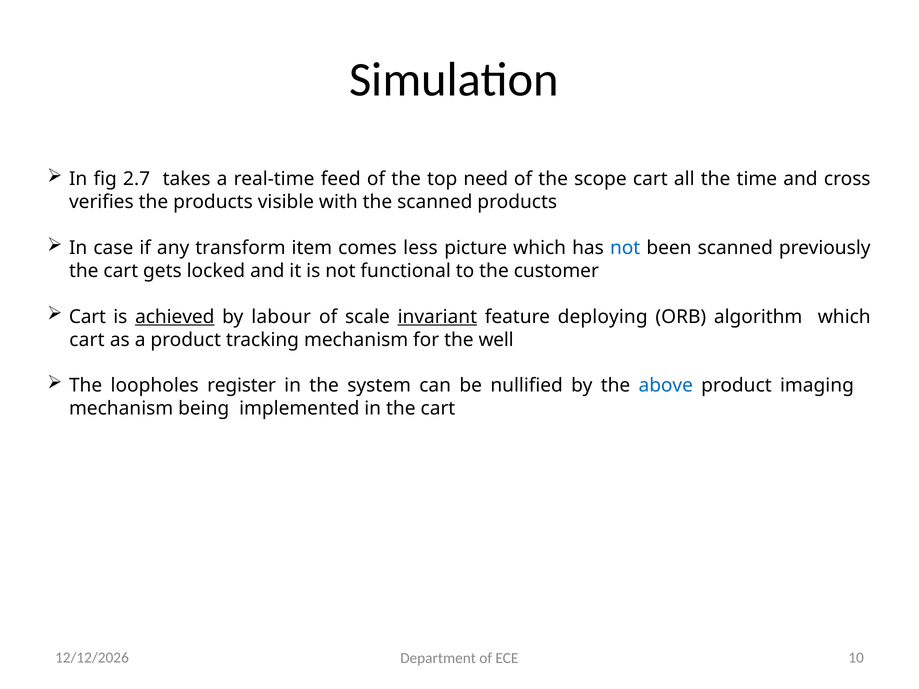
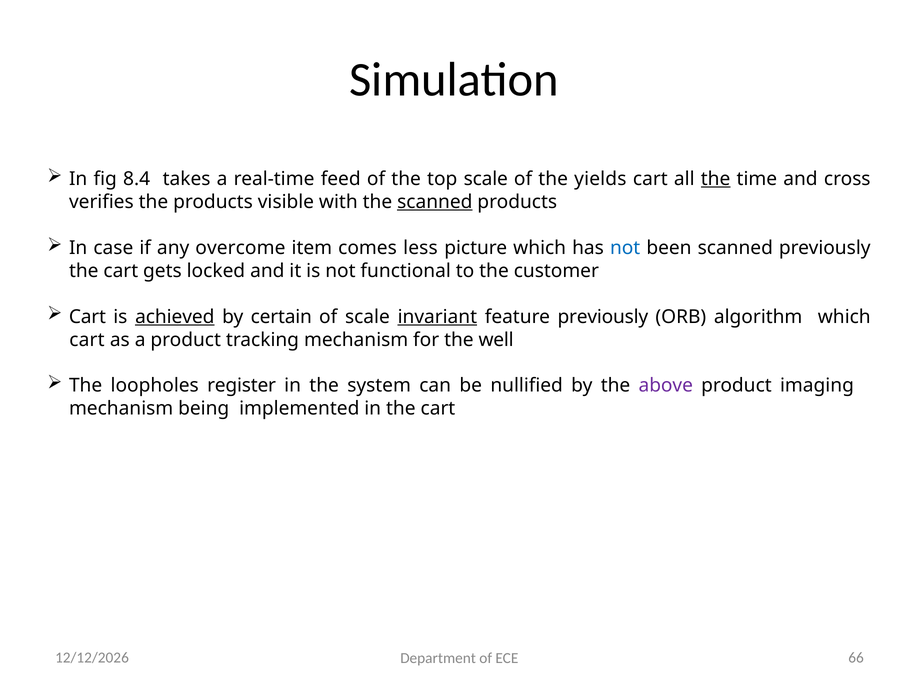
2.7: 2.7 -> 8.4
top need: need -> scale
scope: scope -> yields
the at (716, 179) underline: none -> present
scanned at (435, 202) underline: none -> present
transform: transform -> overcome
labour: labour -> certain
feature deploying: deploying -> previously
above colour: blue -> purple
10: 10 -> 66
